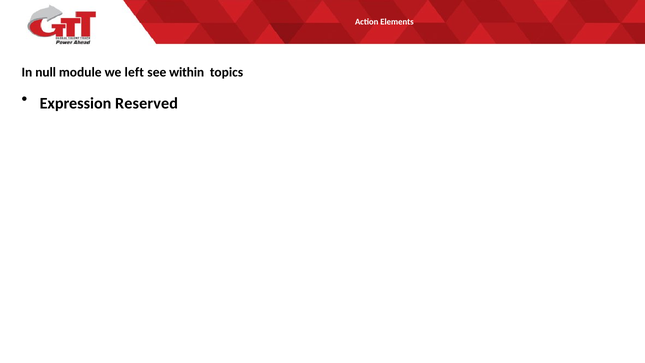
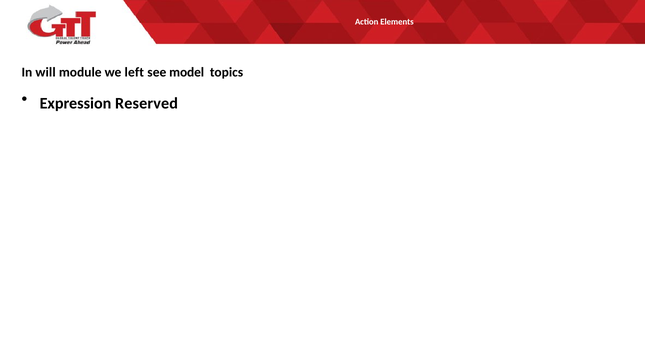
null: null -> will
within: within -> model
